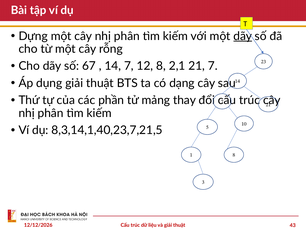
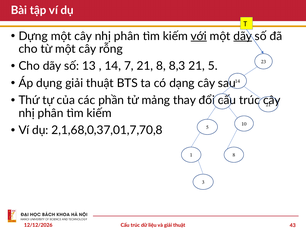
với underline: none -> present
67: 67 -> 13
7 12: 12 -> 21
2,1: 2,1 -> 8,3
21 7: 7 -> 5
8,3,14,1,40,23,7,21,5: 8,3,14,1,40,23,7,21,5 -> 2,1,68,0,37,01,7,70,8
